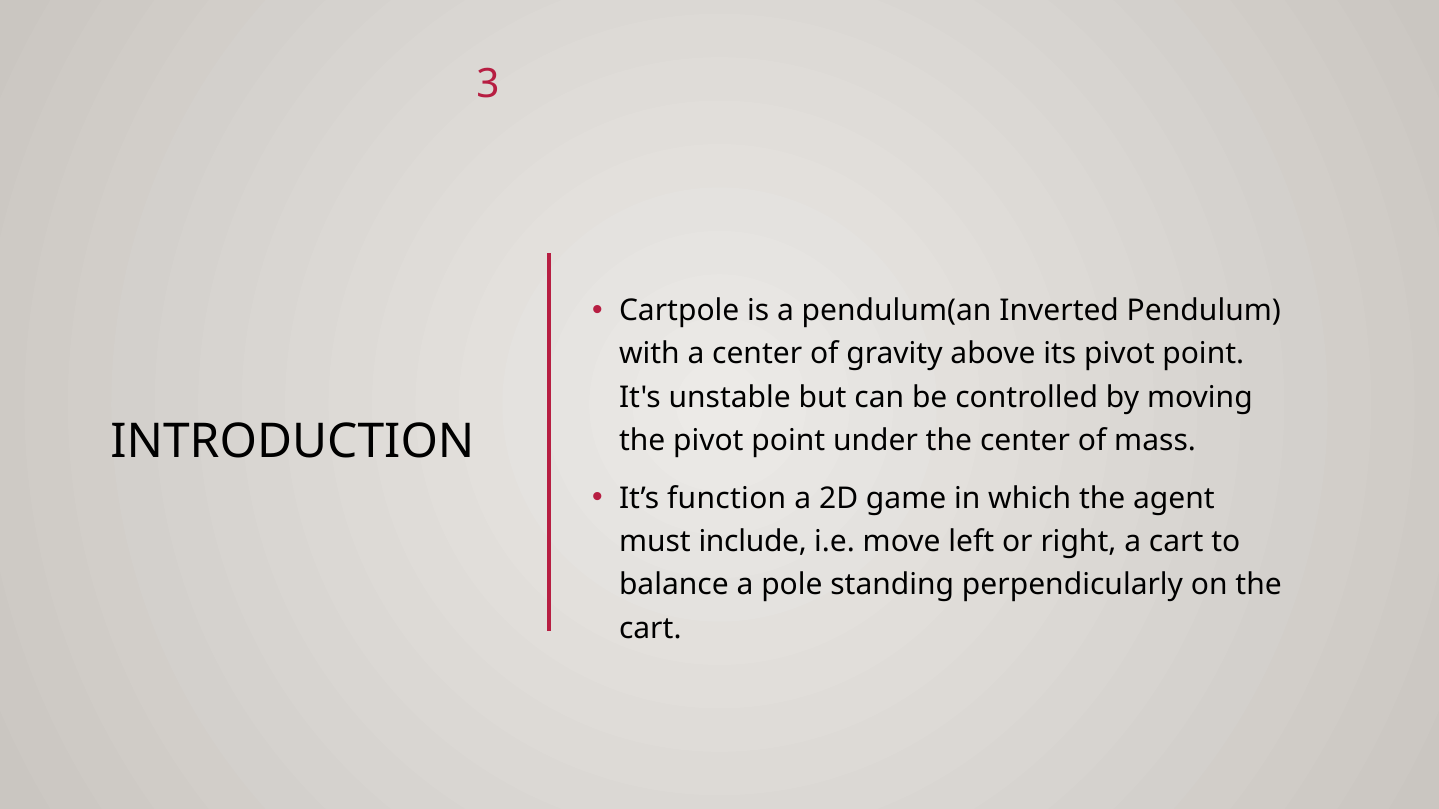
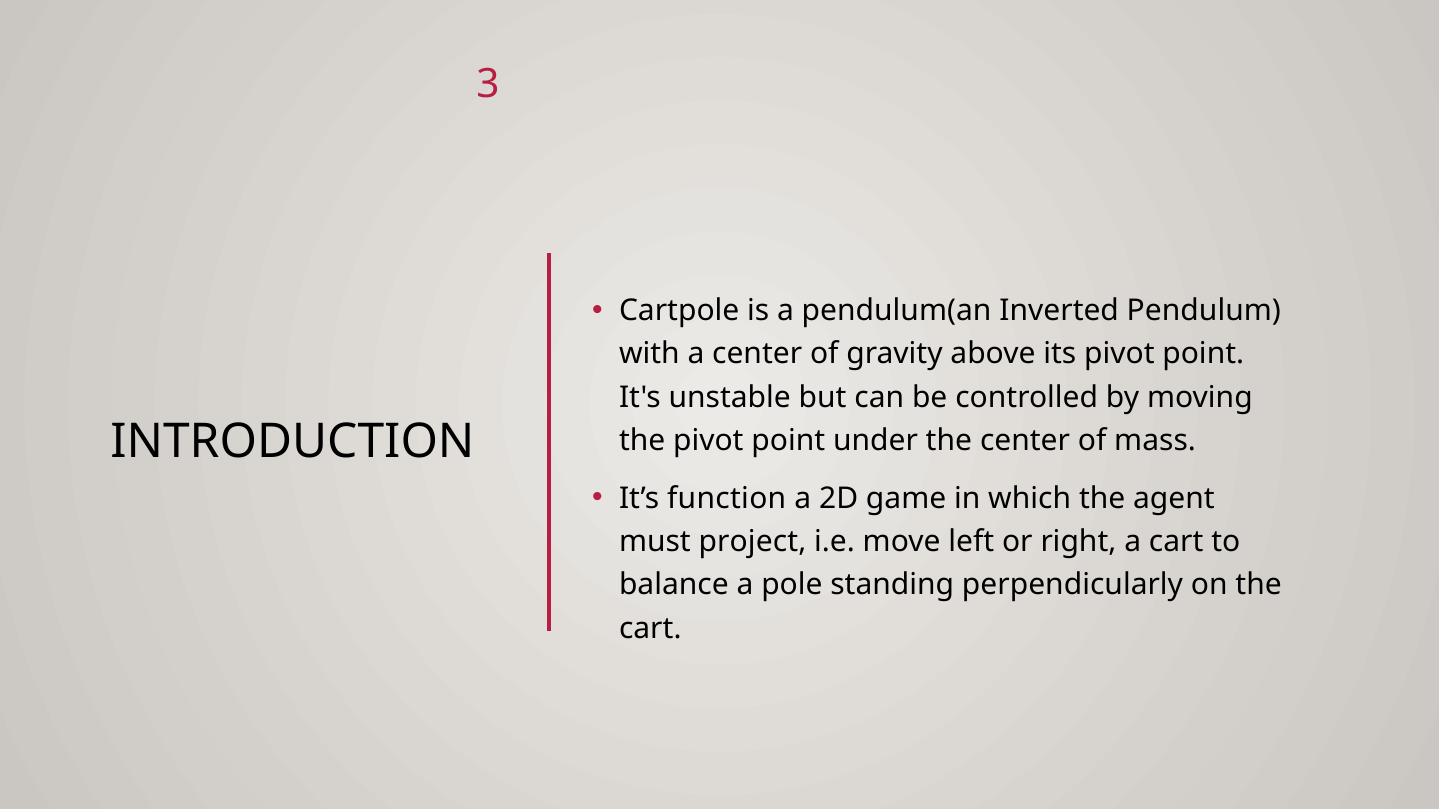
include: include -> project
